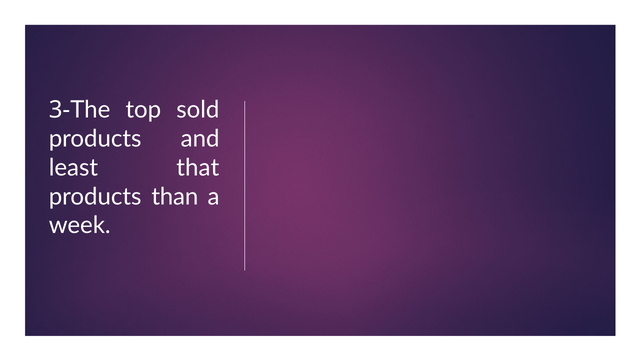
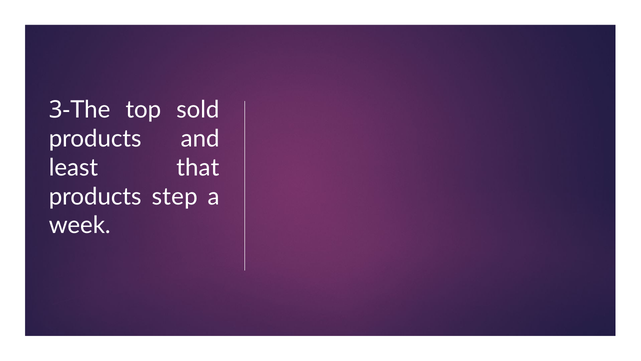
than: than -> step
